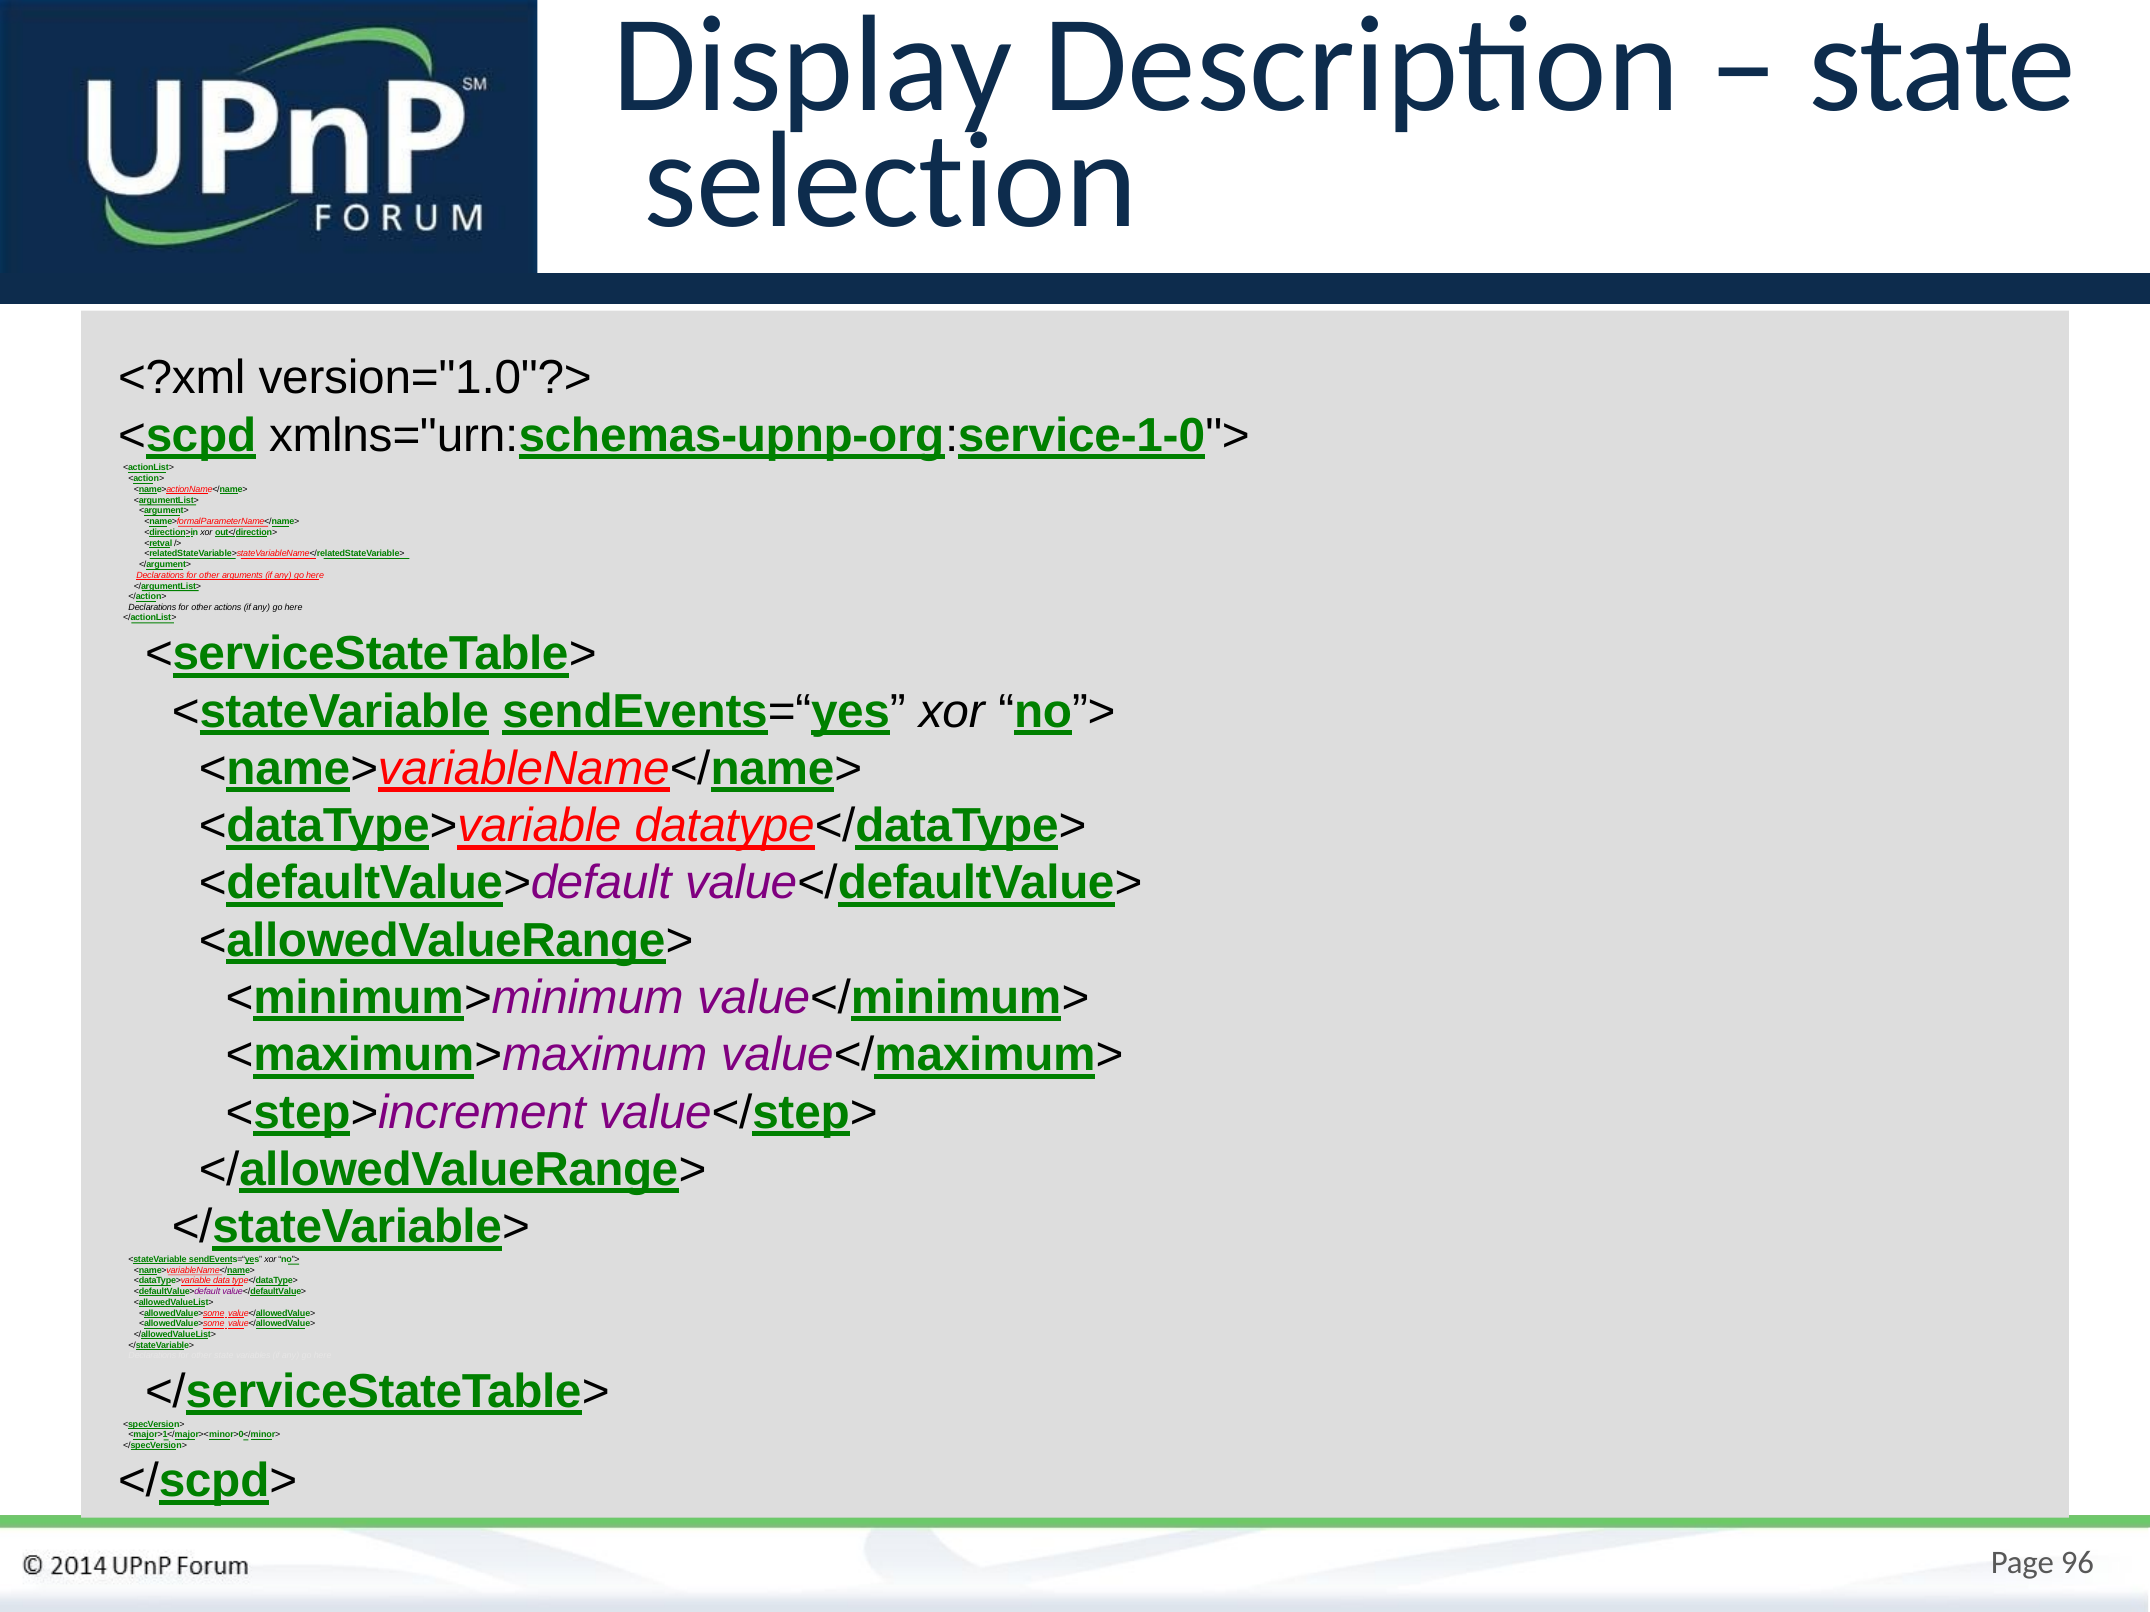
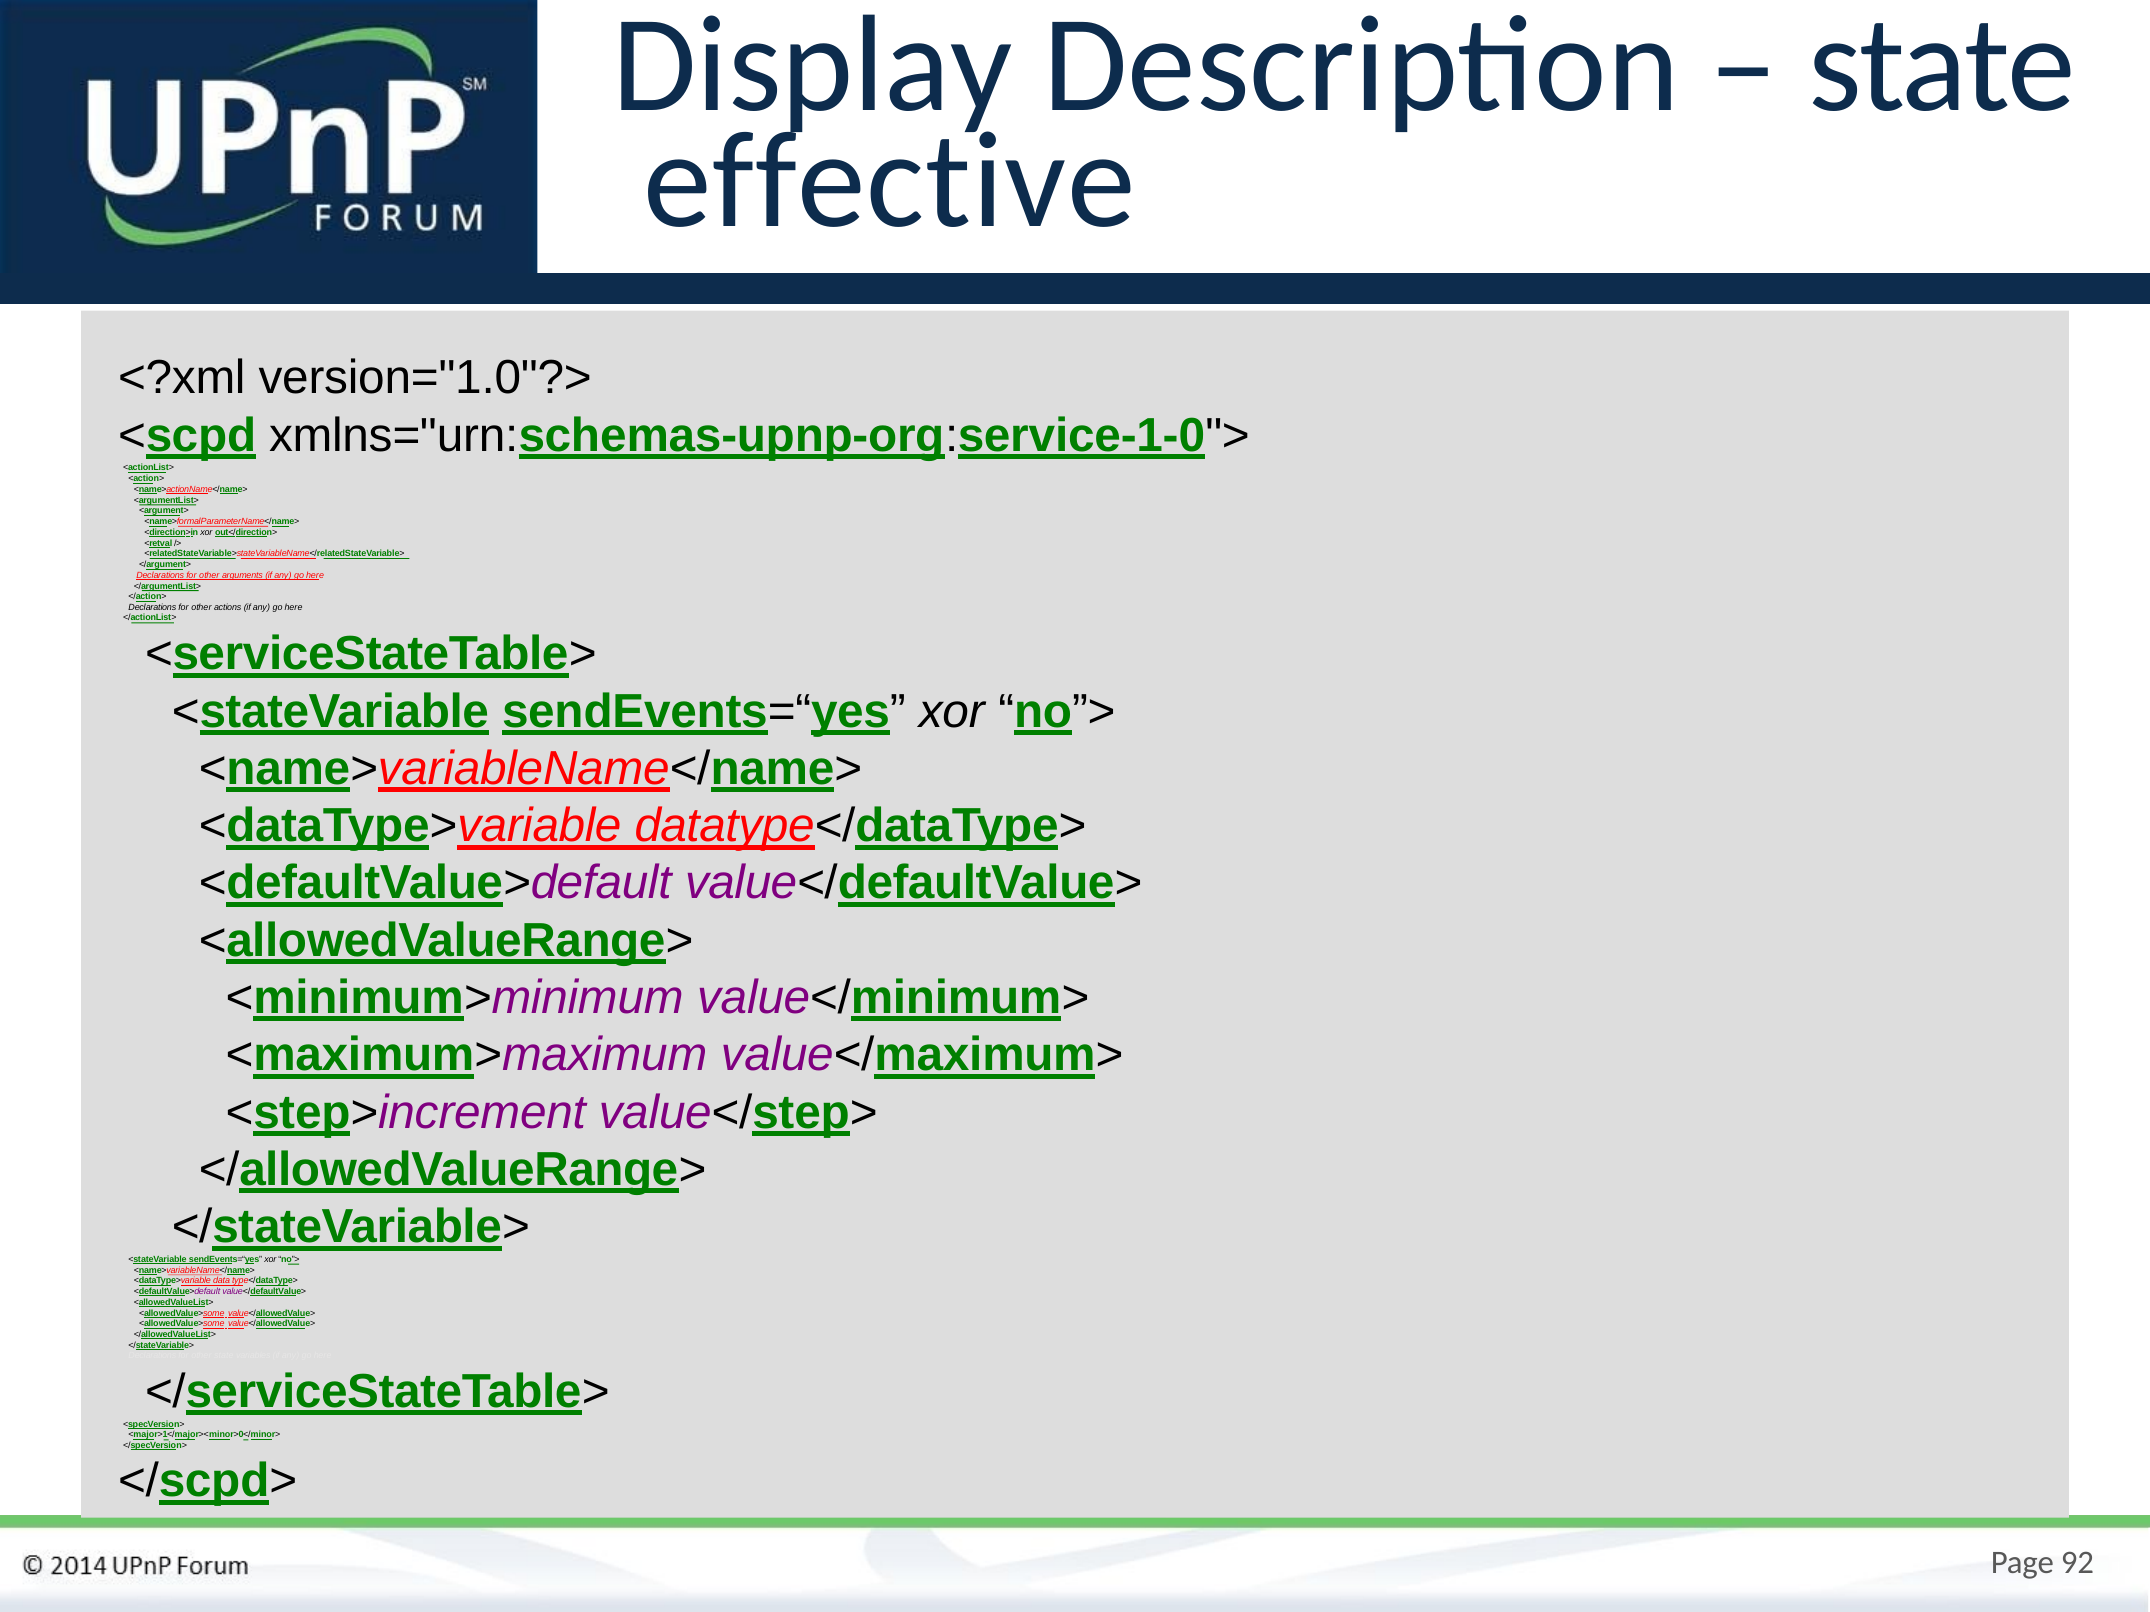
selection: selection -> effective
96: 96 -> 92
